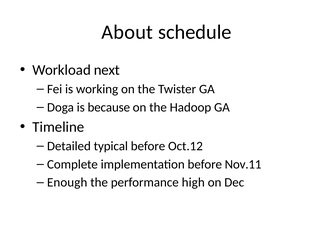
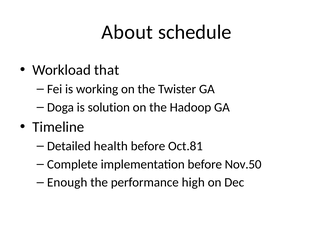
next: next -> that
because: because -> solution
typical: typical -> health
Oct.12: Oct.12 -> Oct.81
Nov.11: Nov.11 -> Nov.50
